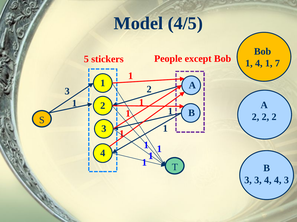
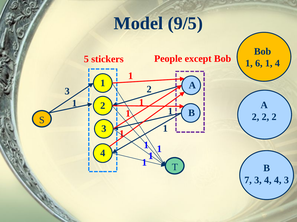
4/5: 4/5 -> 9/5
1 4: 4 -> 6
1 7: 7 -> 4
3 at (248, 181): 3 -> 7
